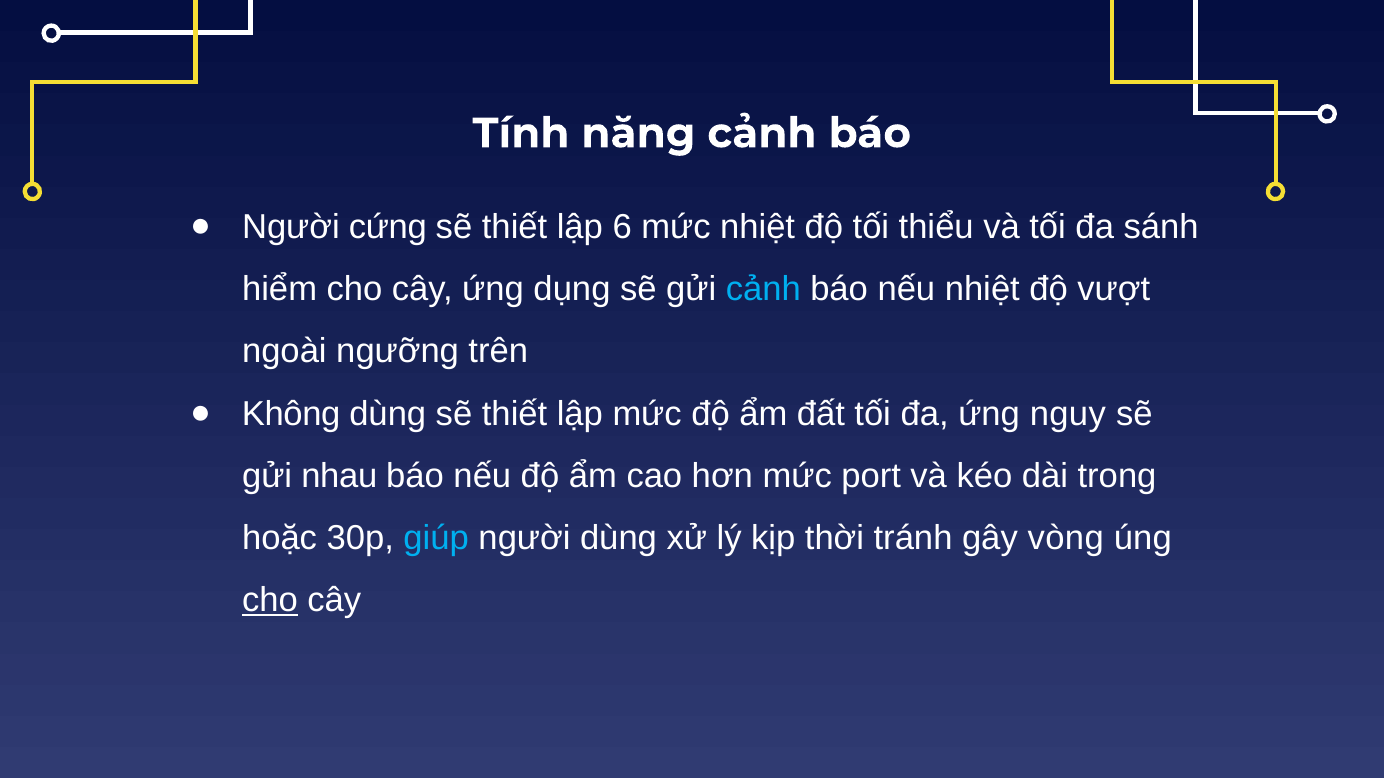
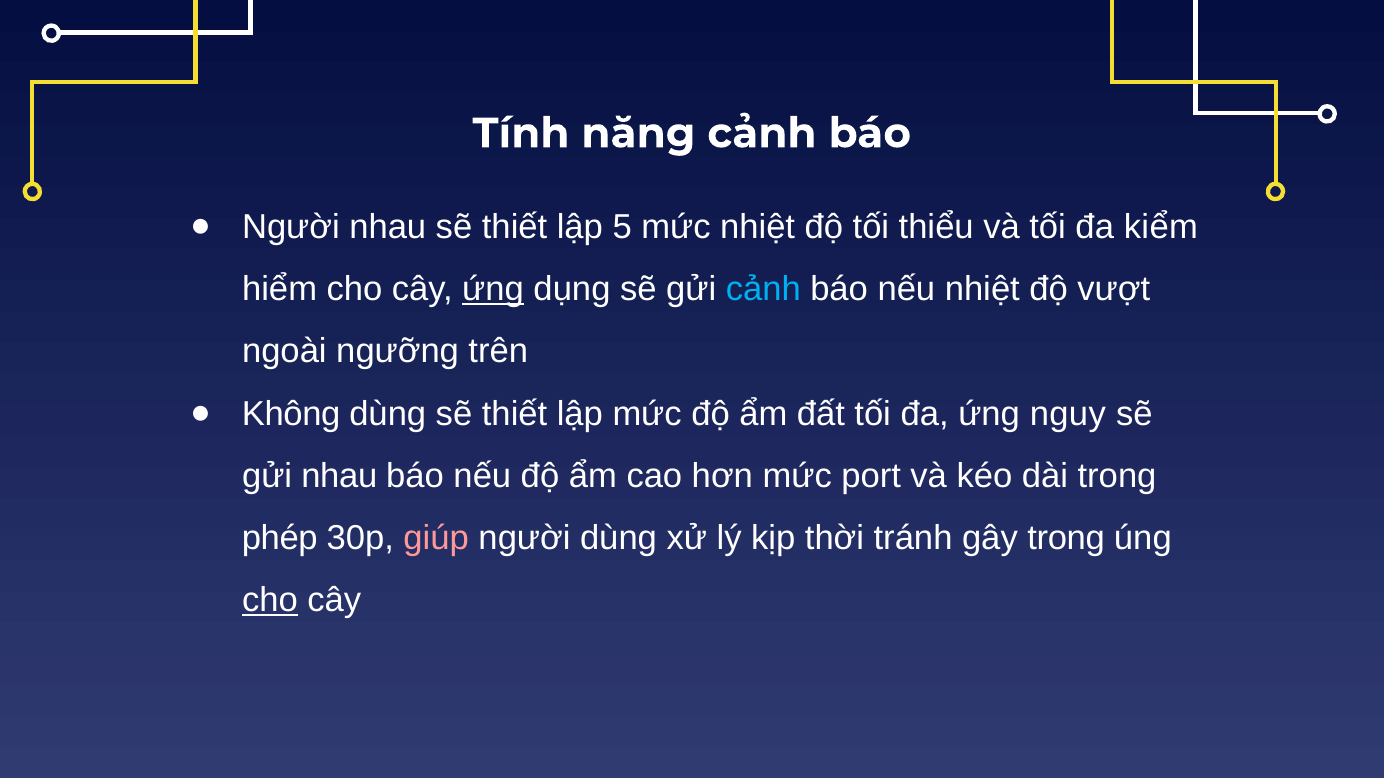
Người cứng: cứng -> nhau
6: 6 -> 5
sánh: sánh -> kiểm
ứng at (493, 289) underline: none -> present
hoặc: hoặc -> phép
giúp colour: light blue -> pink
gây vòng: vòng -> trong
